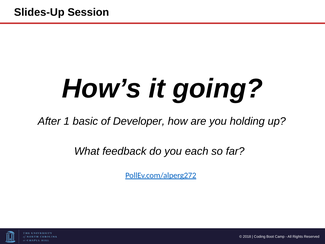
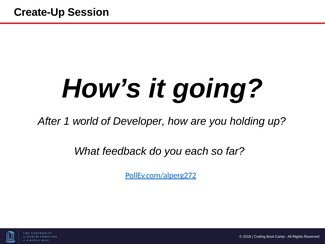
Slides-Up: Slides-Up -> Create-Up
basic: basic -> world
